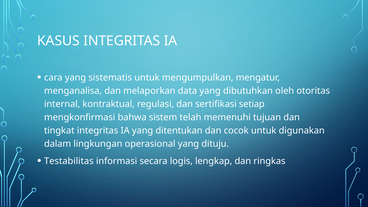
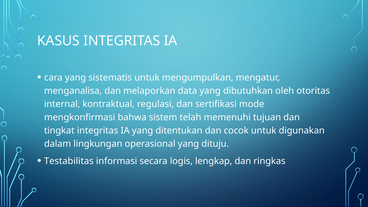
setiap: setiap -> mode
